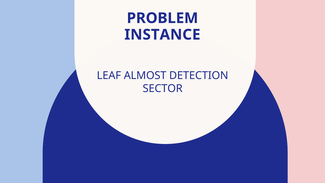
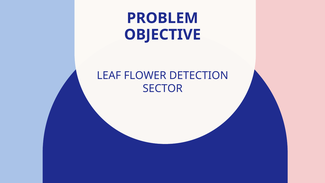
INSTANCE: INSTANCE -> OBJECTIVE
ALMOST: ALMOST -> FLOWER
